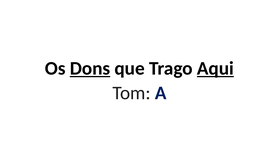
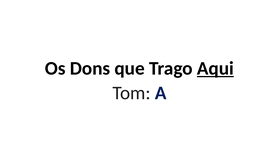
Dons underline: present -> none
